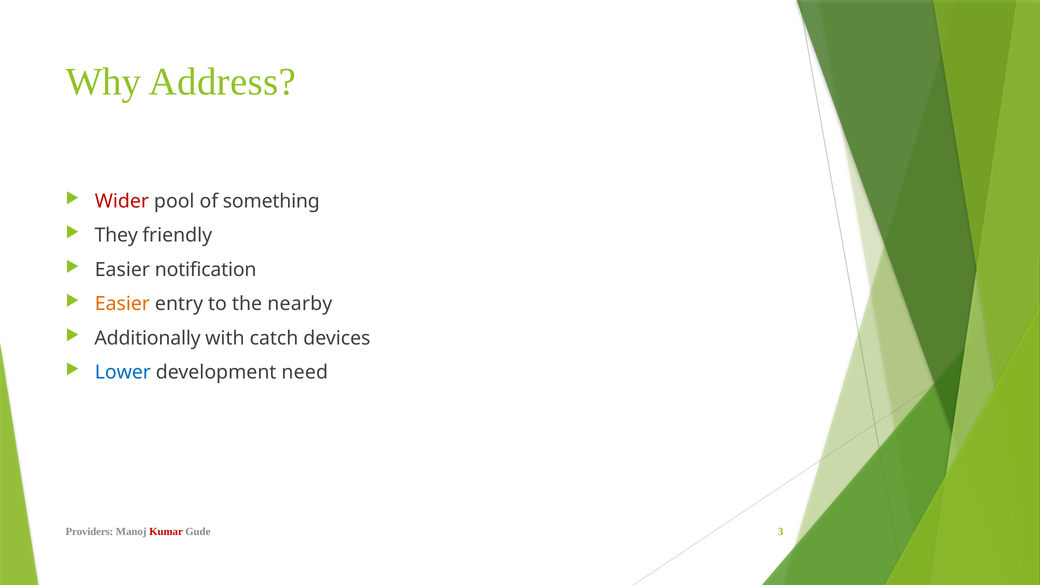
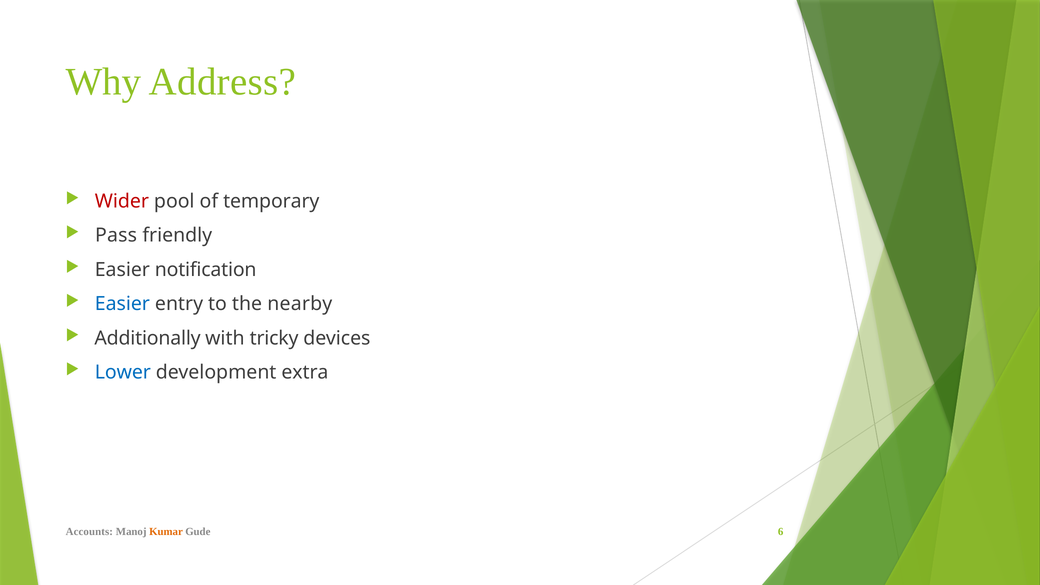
something: something -> temporary
They: They -> Pass
Easier at (122, 304) colour: orange -> blue
catch: catch -> tricky
need: need -> extra
Providers: Providers -> Accounts
Kumar colour: red -> orange
3: 3 -> 6
